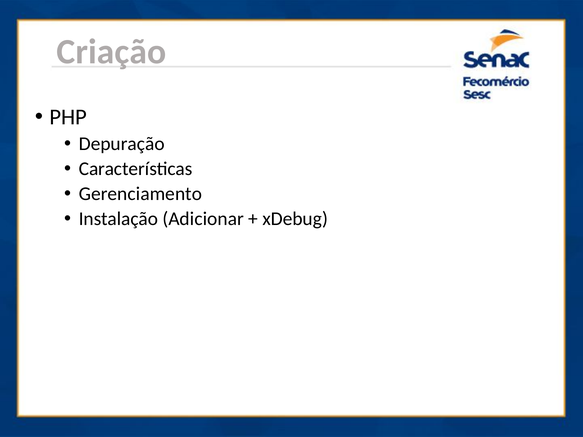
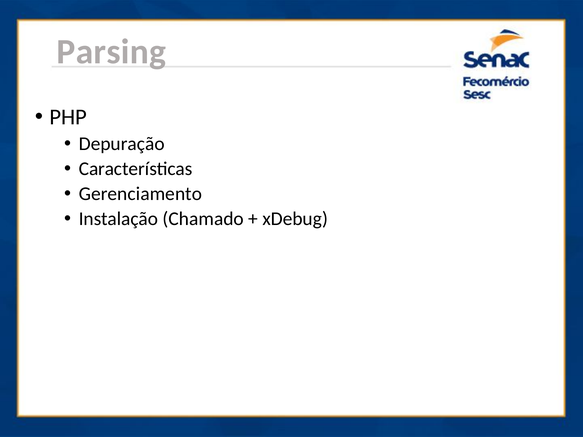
Criação: Criação -> Parsing
Adicionar: Adicionar -> Chamado
